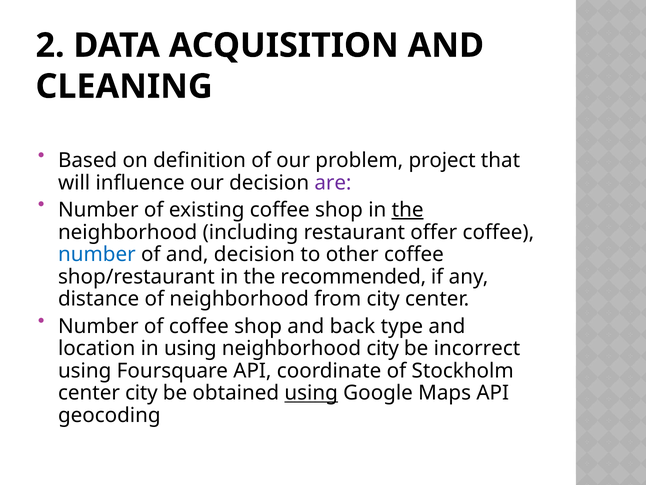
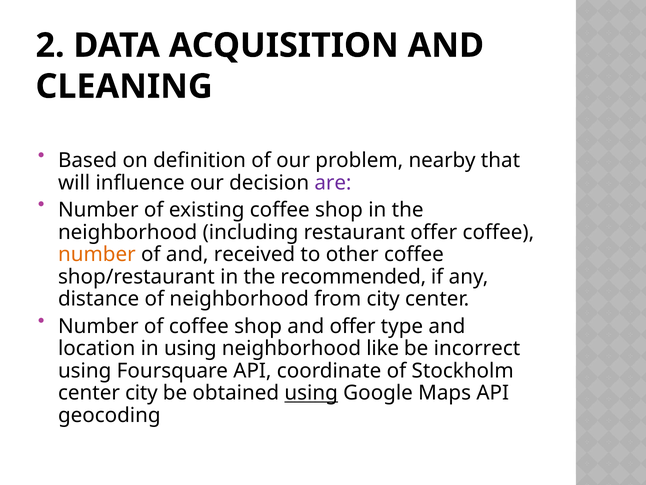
project: project -> nearby
the at (408, 210) underline: present -> none
number at (97, 254) colour: blue -> orange
and decision: decision -> received
and back: back -> offer
neighborhood city: city -> like
